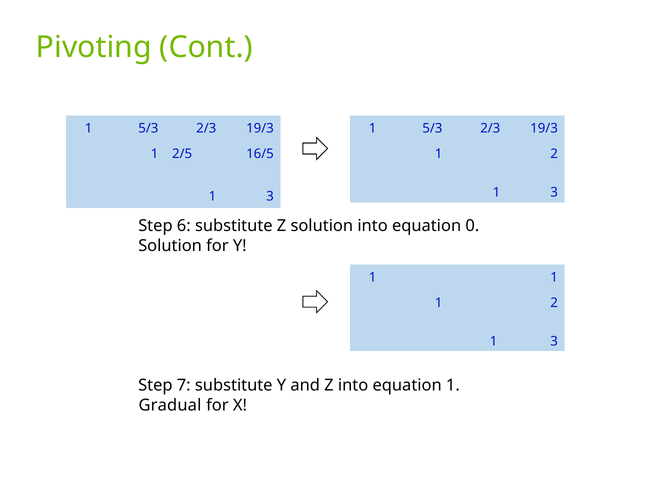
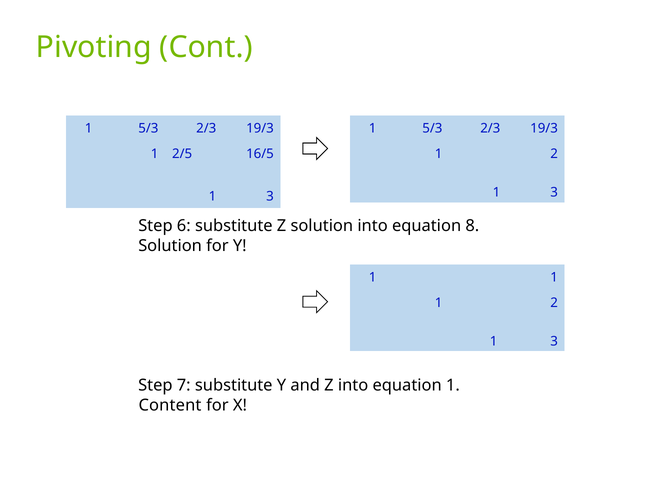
0: 0 -> 8
Gradual: Gradual -> Content
